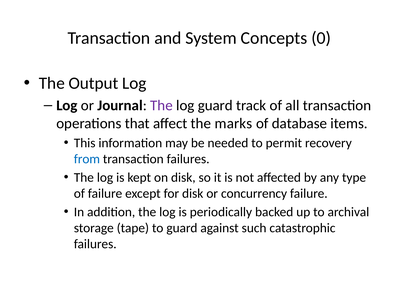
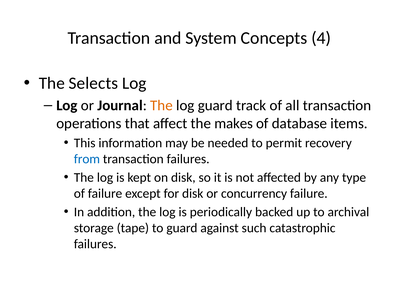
0: 0 -> 4
Output: Output -> Selects
The at (161, 106) colour: purple -> orange
marks: marks -> makes
